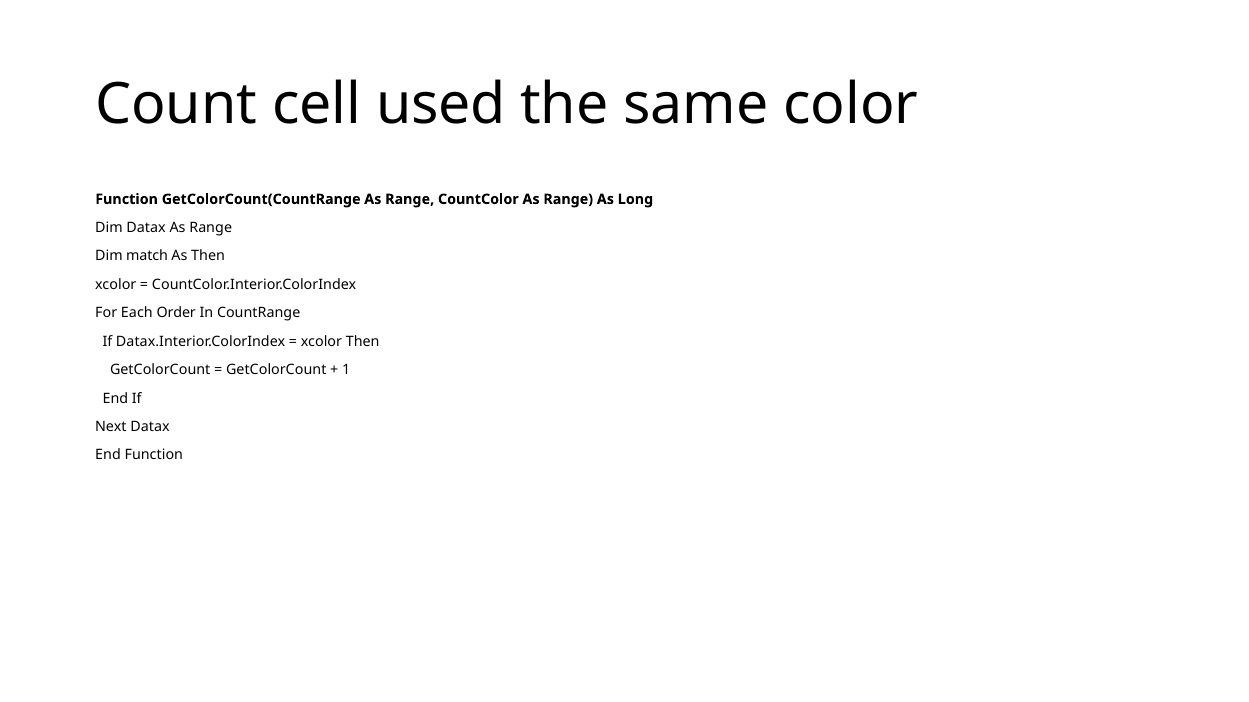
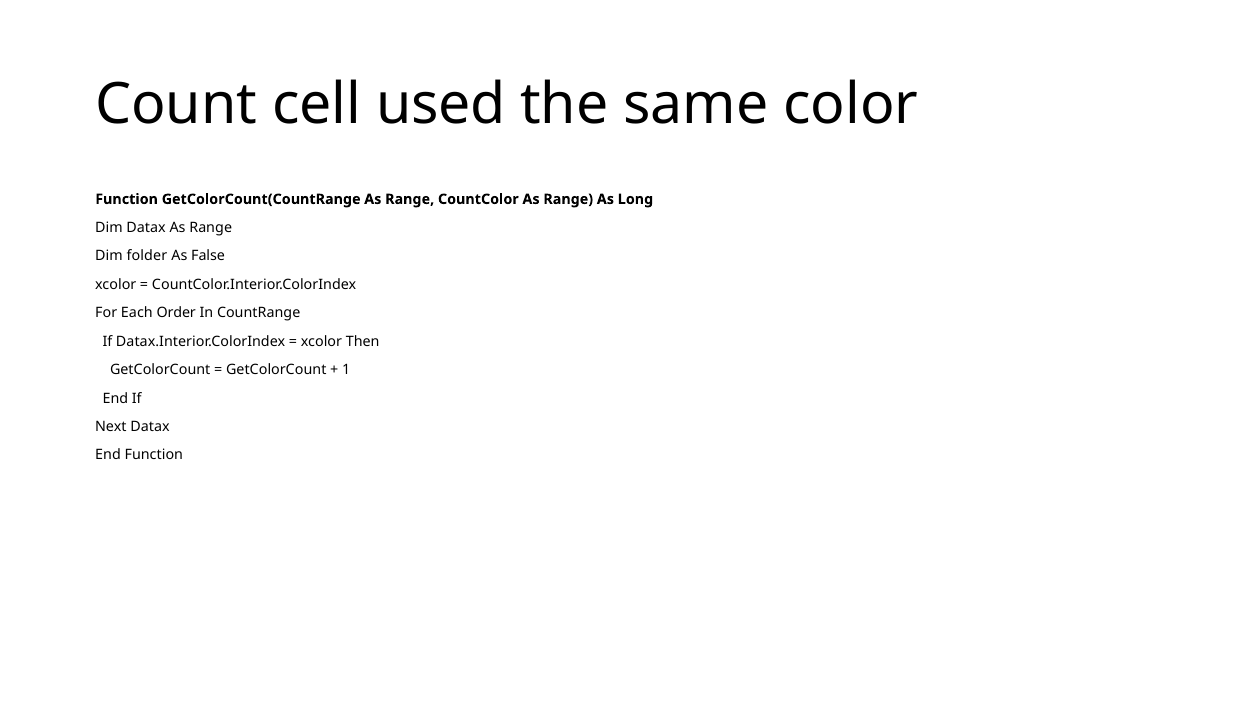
match: match -> folder
As Then: Then -> False
